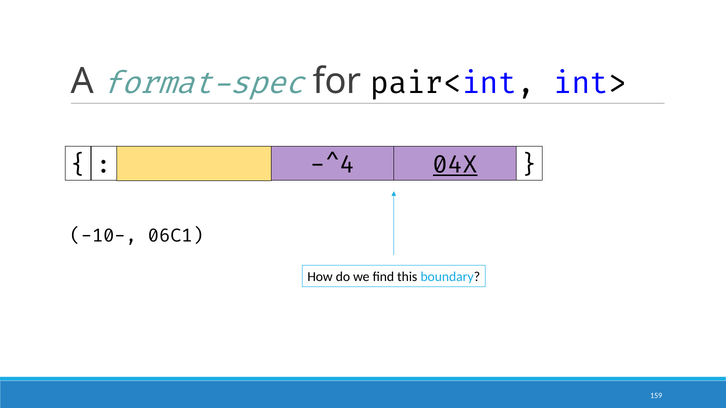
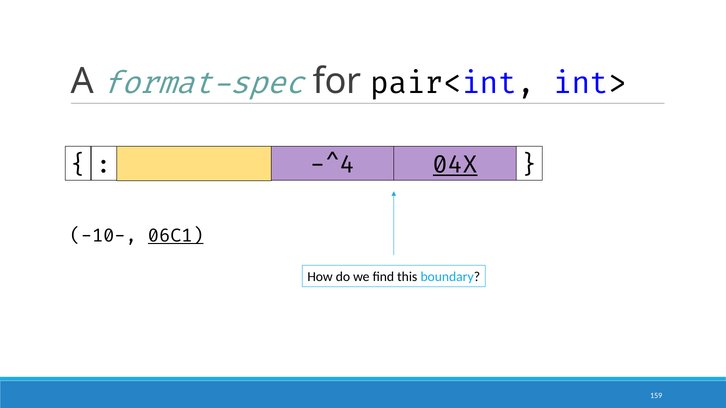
06C1 underline: none -> present
